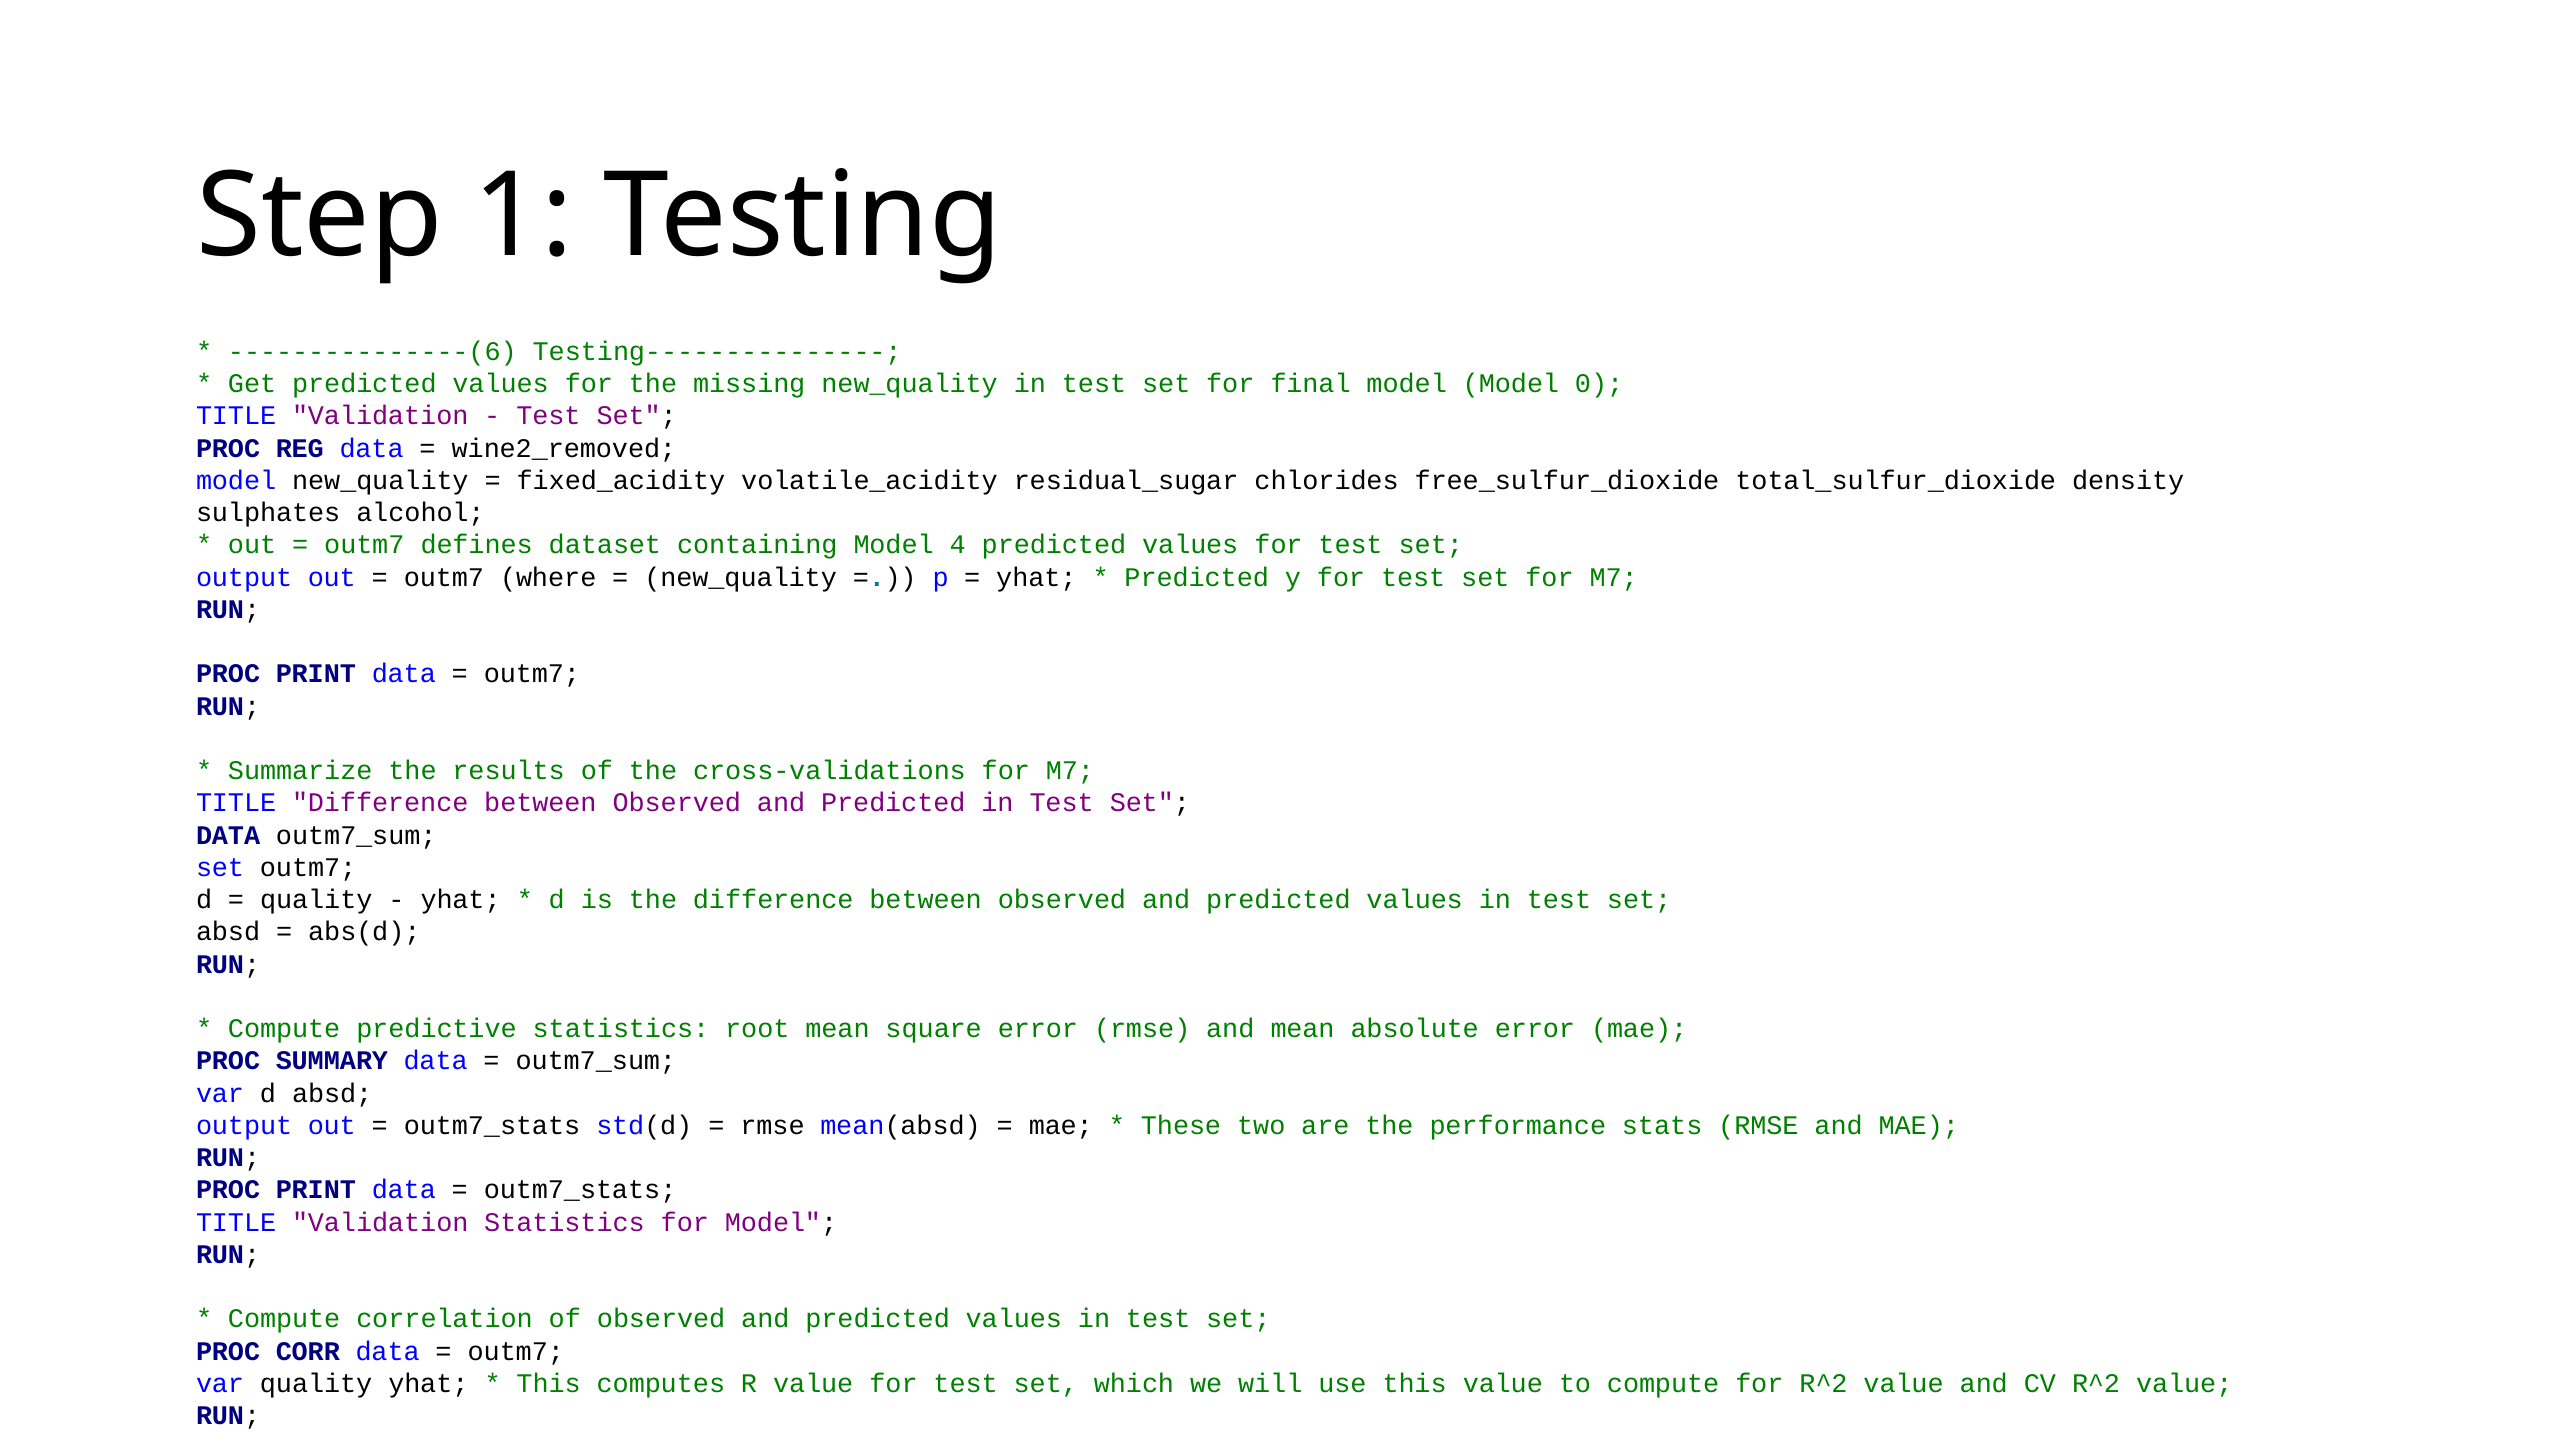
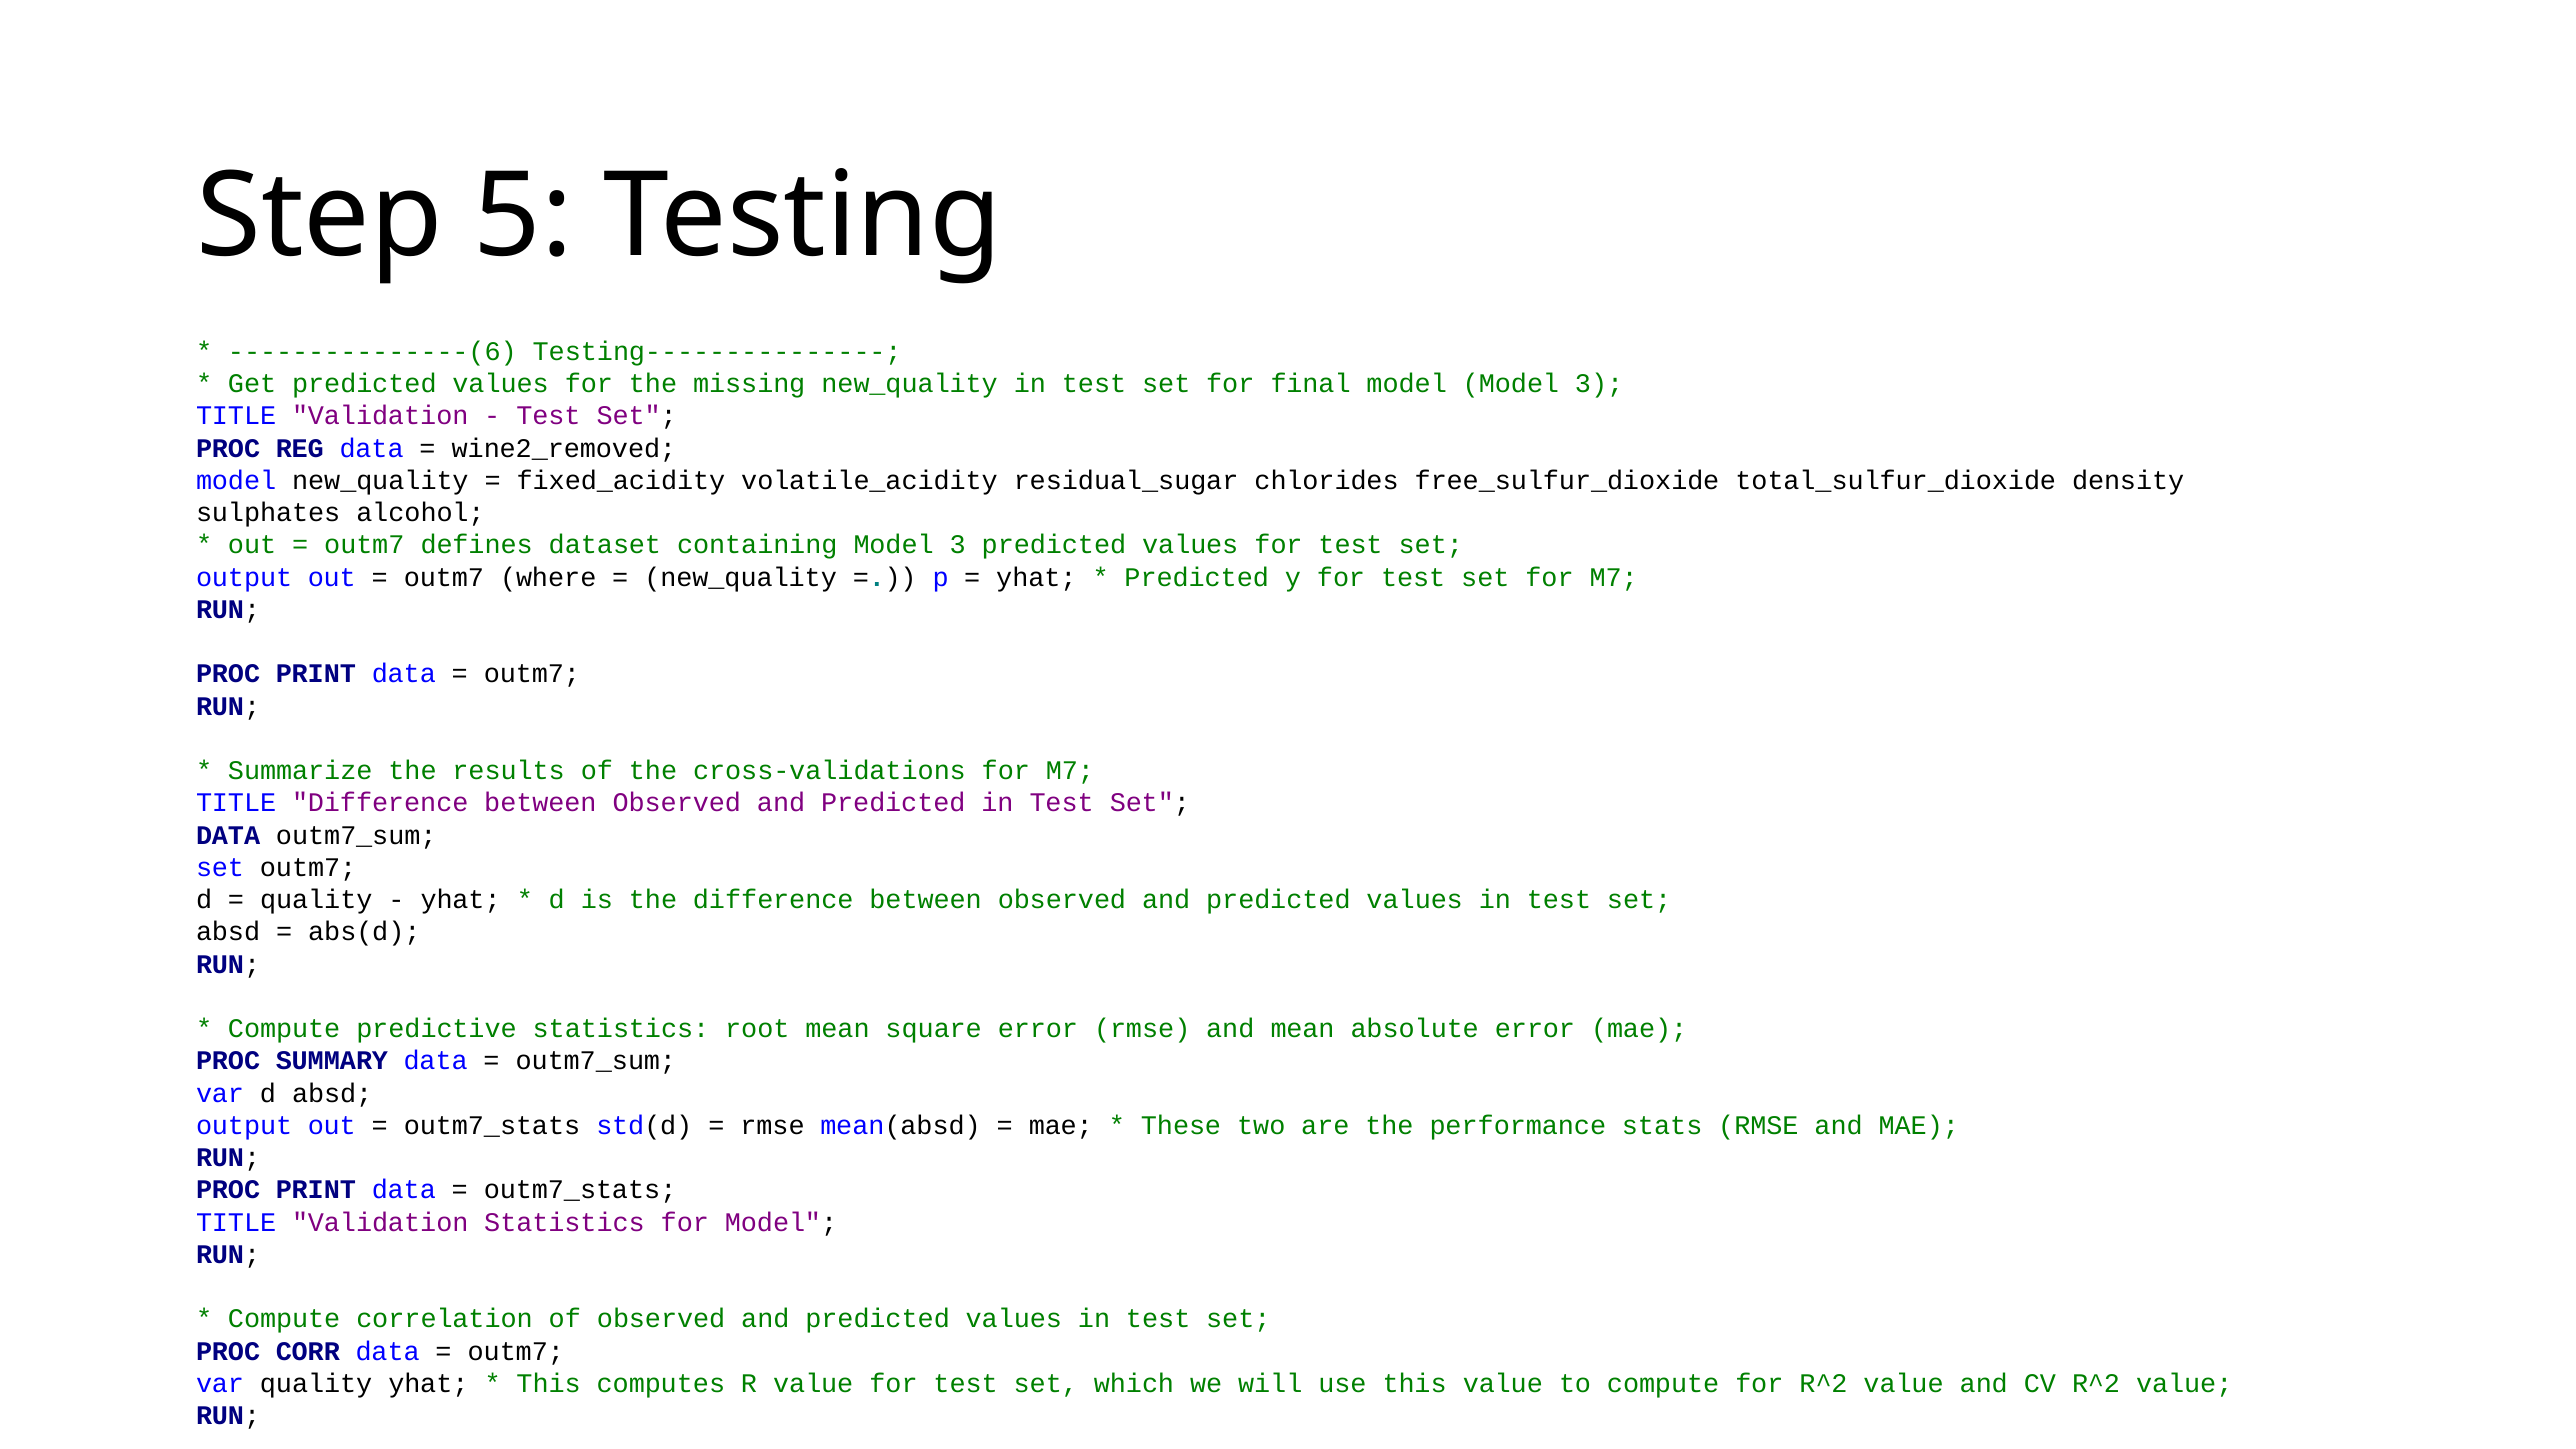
1: 1 -> 5
model Model 0: 0 -> 3
containing Model 4: 4 -> 3
